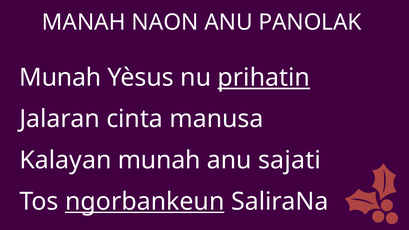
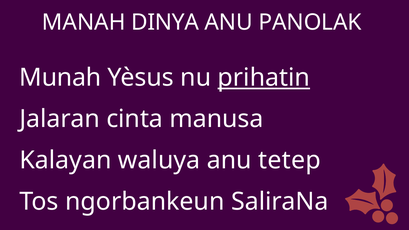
NAON: NAON -> DINYA
Kalayan munah: munah -> waluya
sajati: sajati -> tetep
ngorbankeun underline: present -> none
